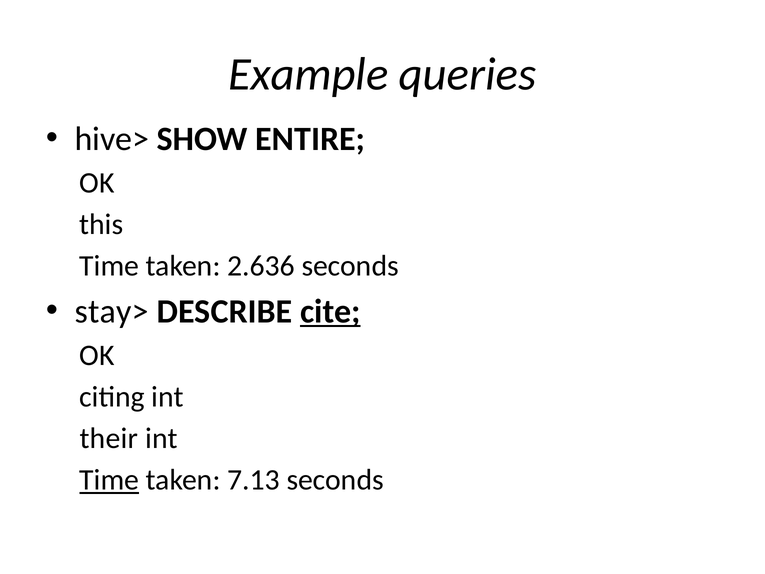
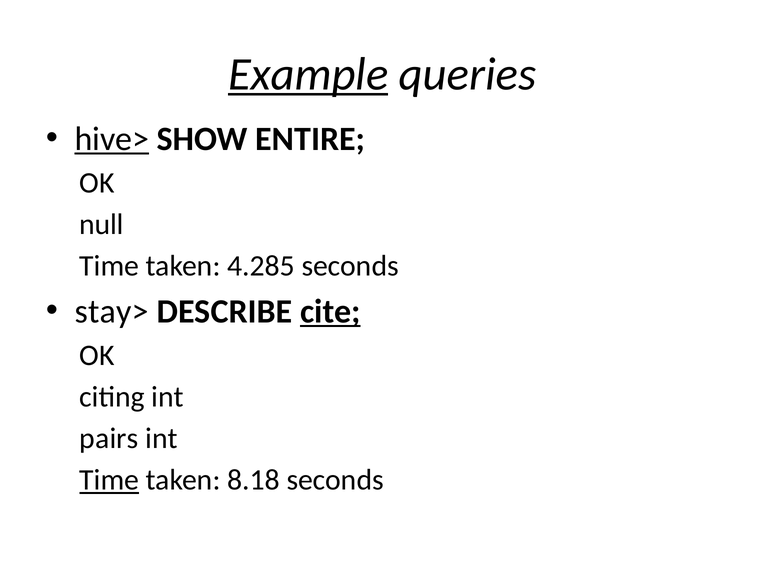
Example underline: none -> present
hive> underline: none -> present
this: this -> null
2.636: 2.636 -> 4.285
their: their -> pairs
7.13: 7.13 -> 8.18
